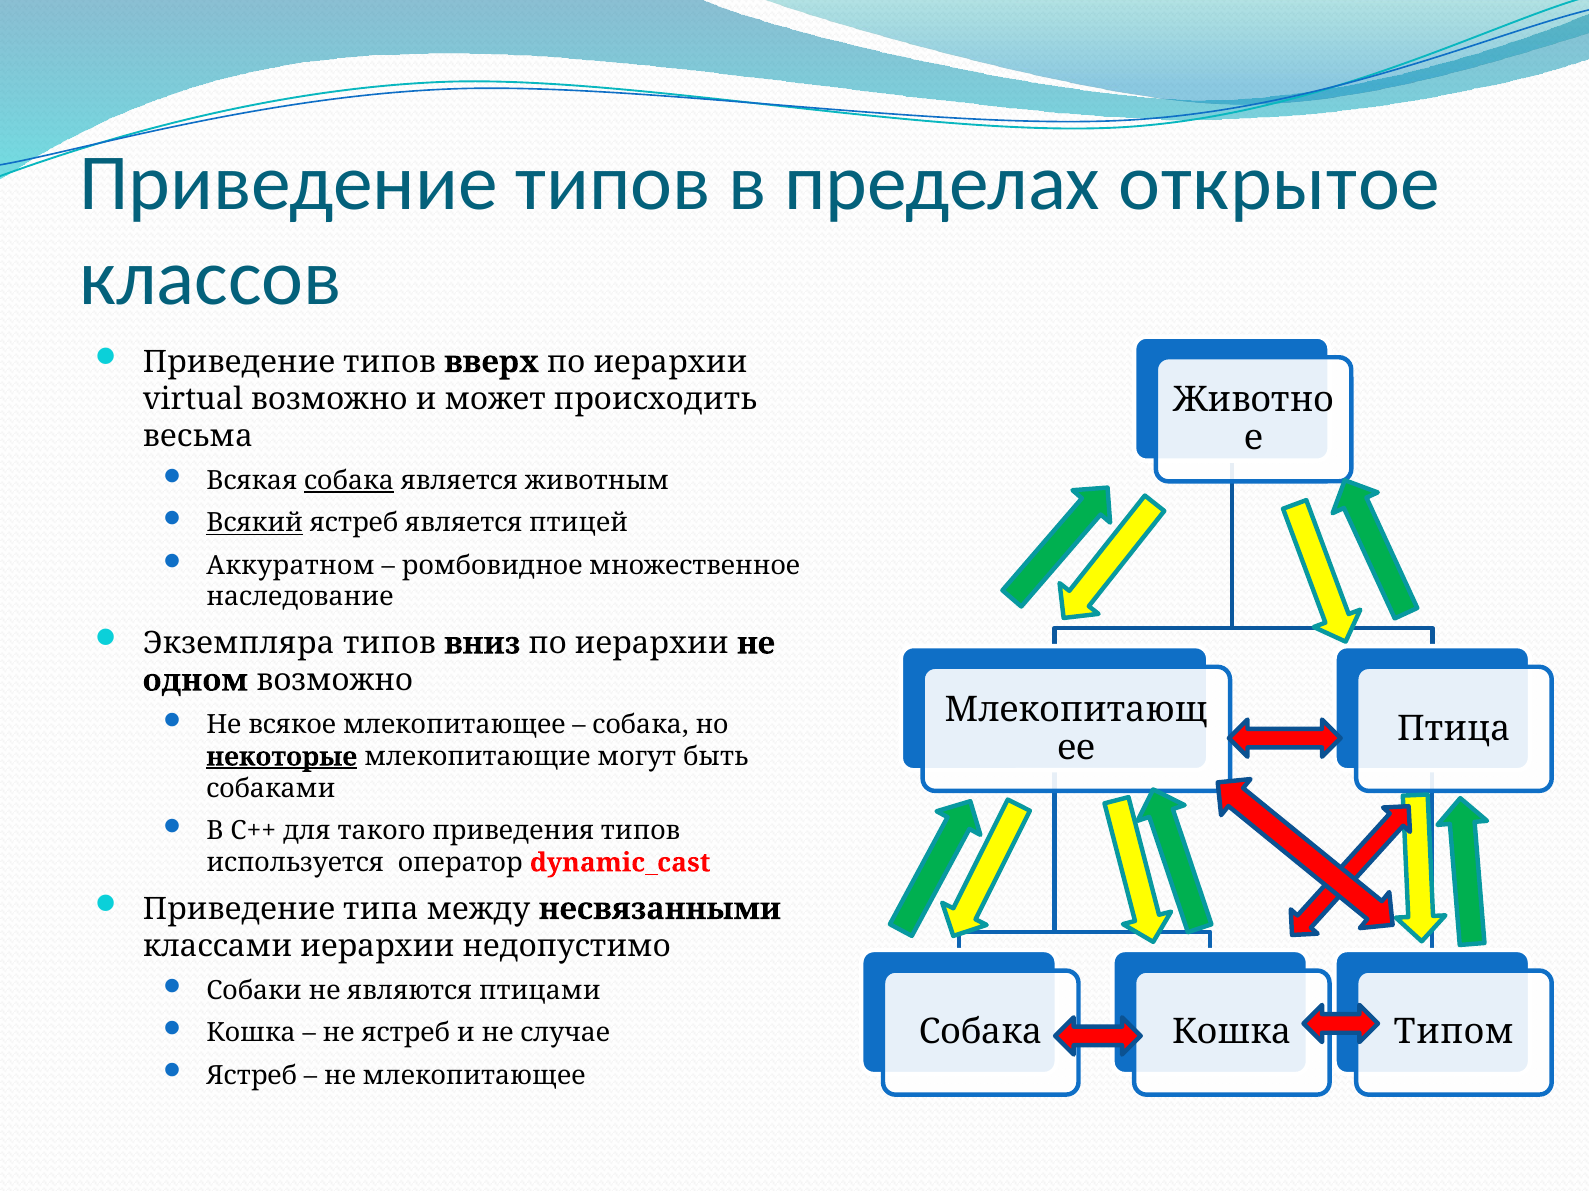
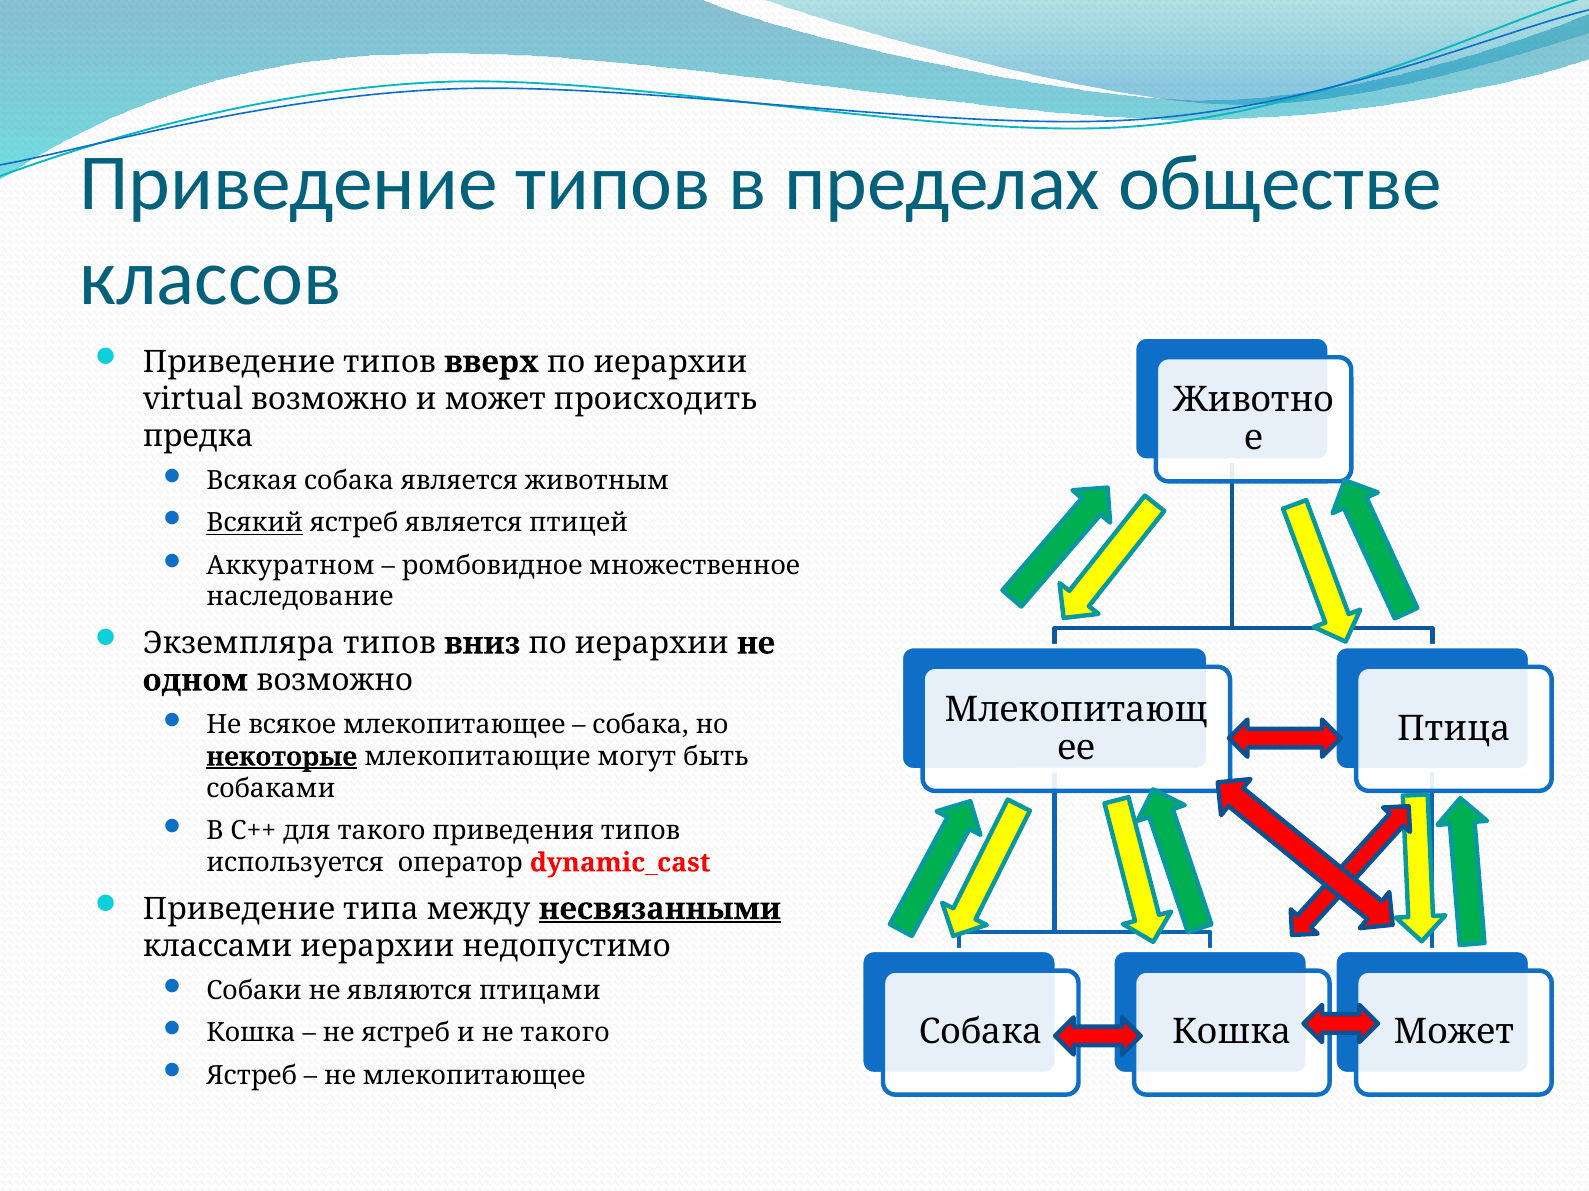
открытое: открытое -> обществе
весьма: весьма -> предка
собака at (349, 481) underline: present -> none
несвязанными underline: none -> present
не случае: случае -> такого
Типом at (1454, 1033): Типом -> Может
